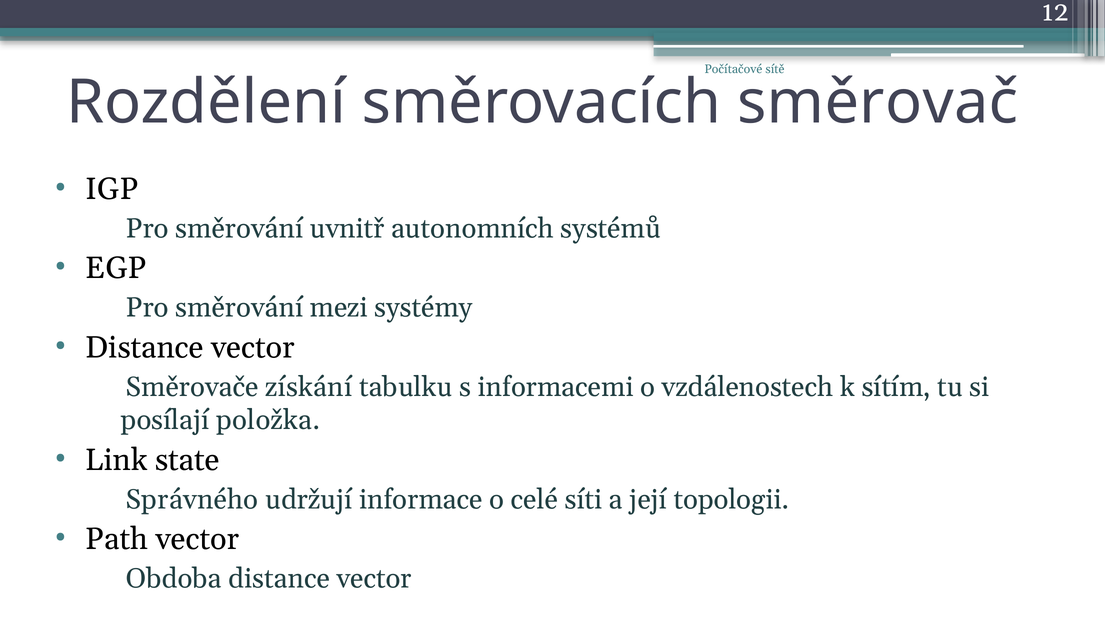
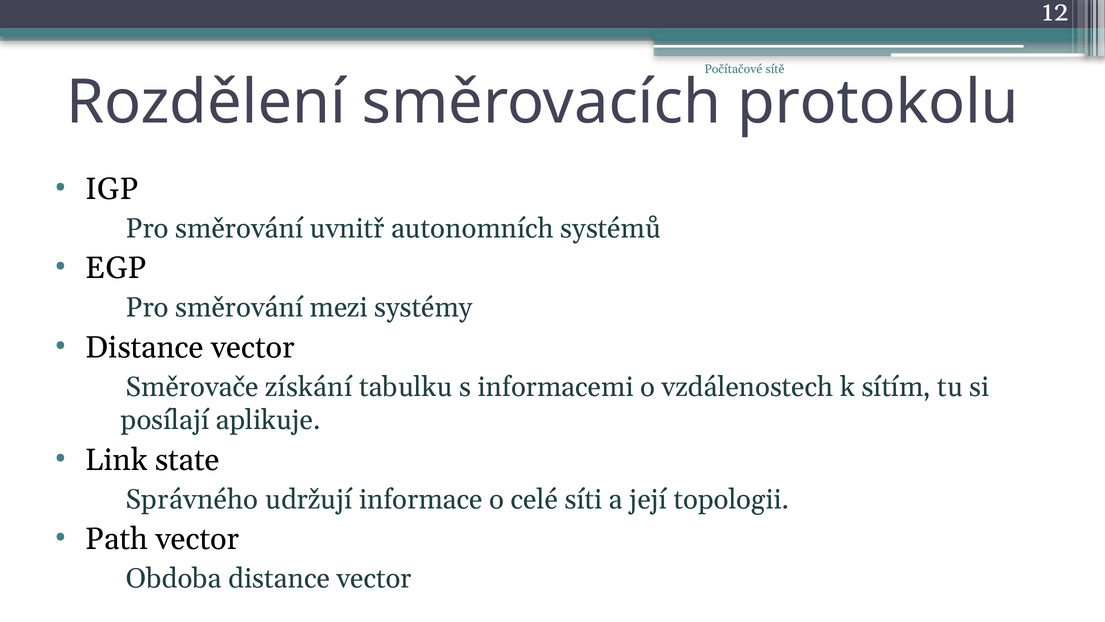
směrovač: směrovač -> protokolu
položka: položka -> aplikuje
